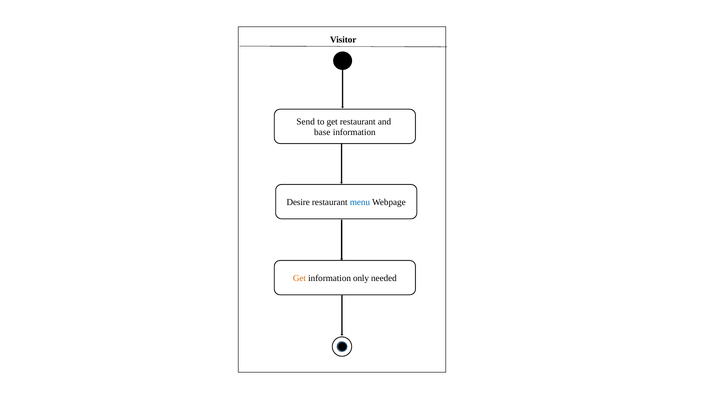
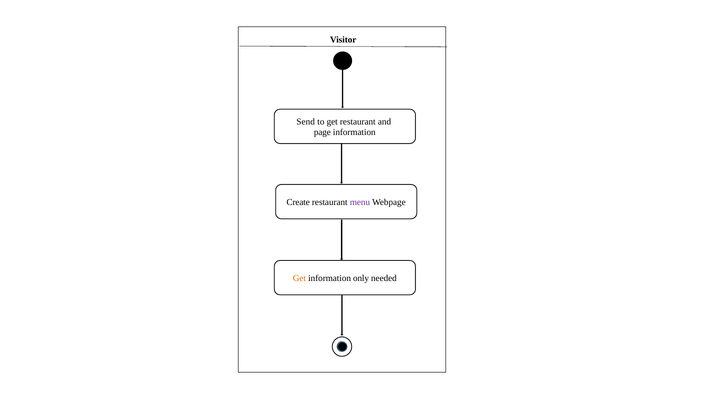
base: base -> page
Desire: Desire -> Create
menu colour: blue -> purple
